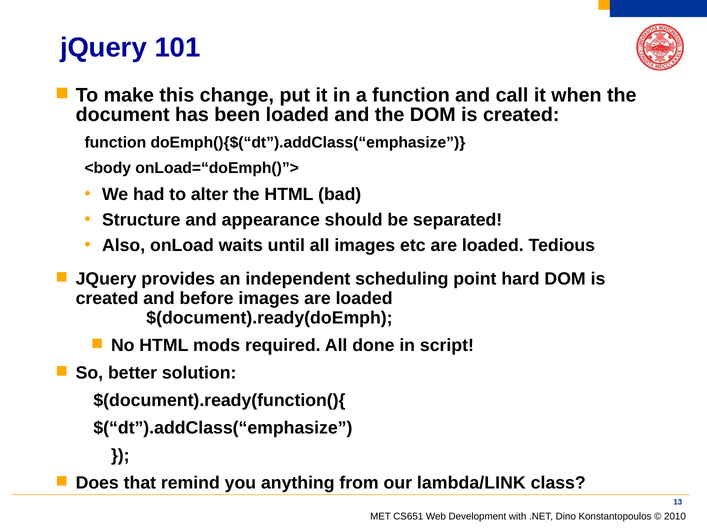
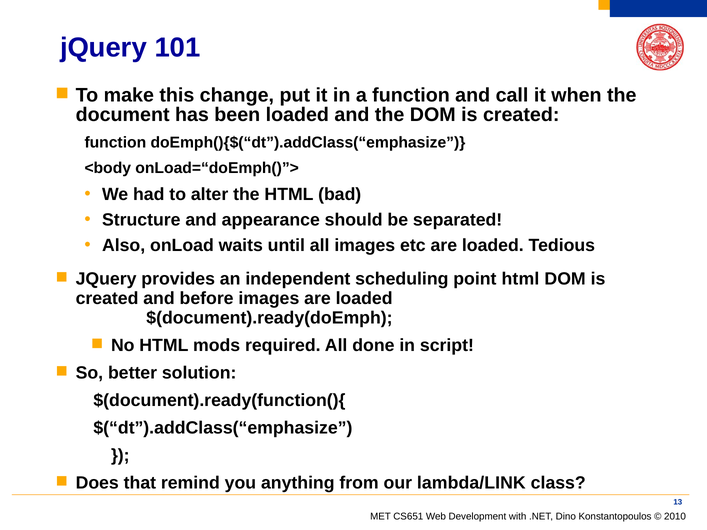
point hard: hard -> html
